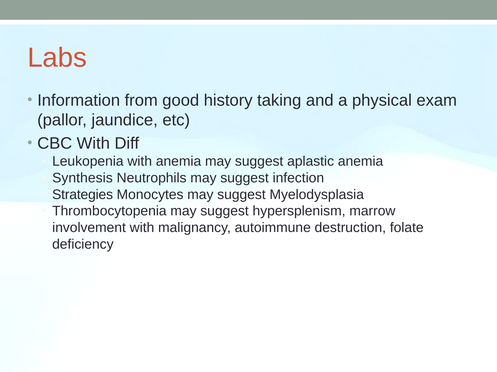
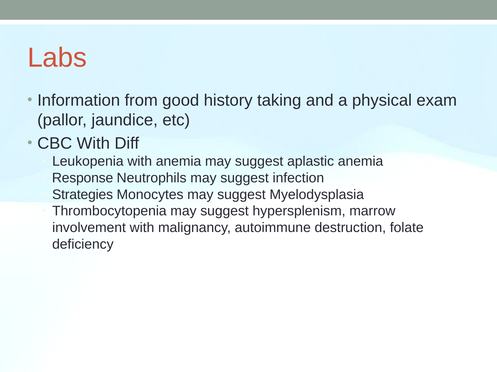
Synthesis: Synthesis -> Response
